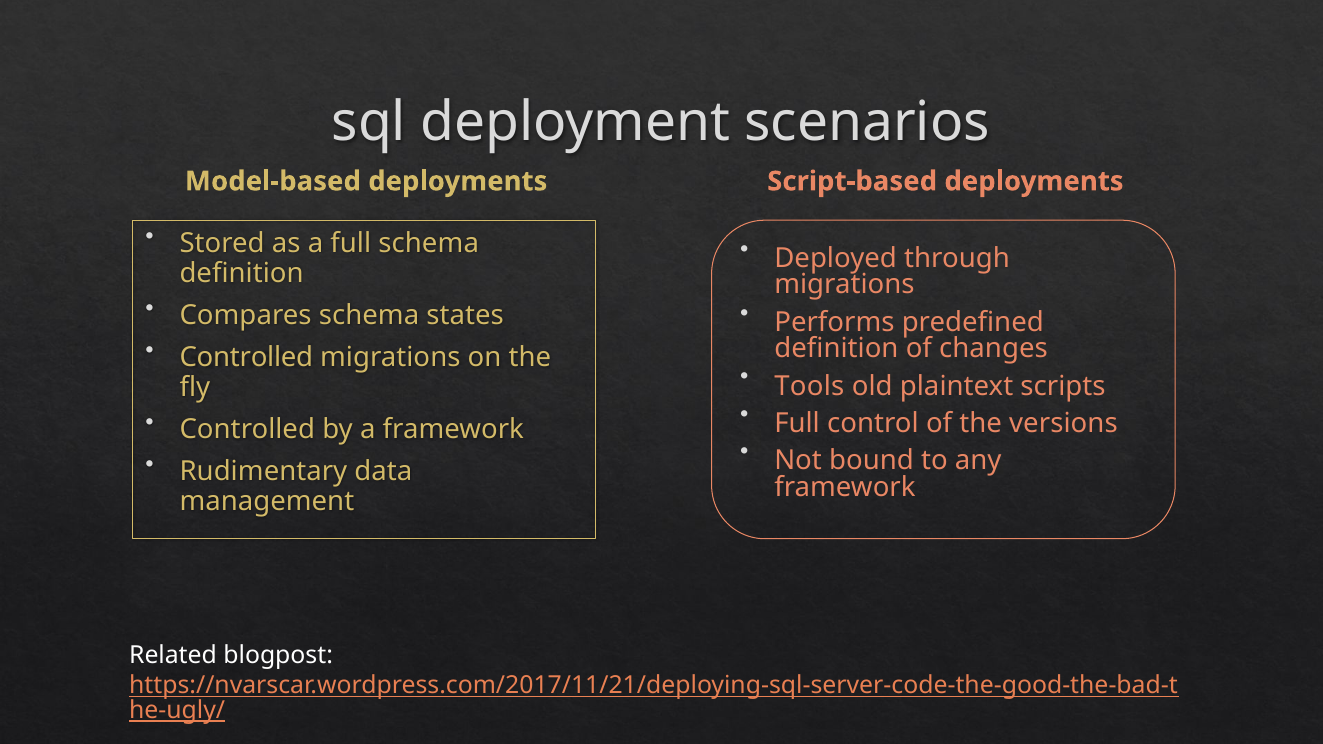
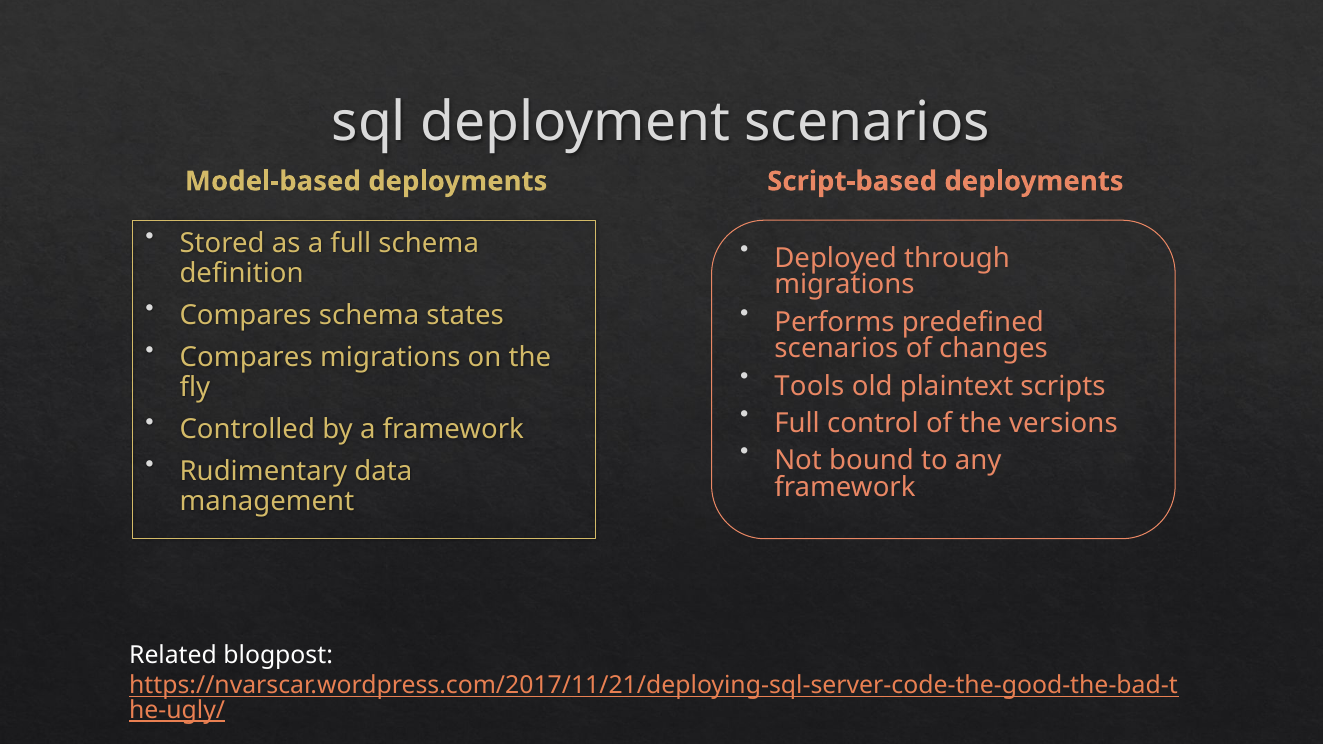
definition at (836, 349): definition -> scenarios
Controlled at (246, 358): Controlled -> Compares
